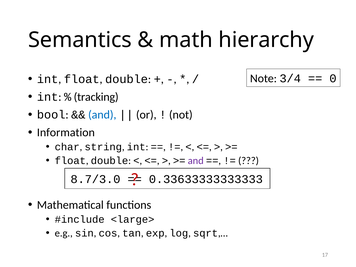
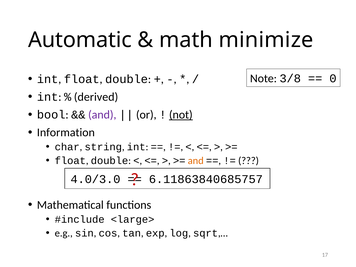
Semantics: Semantics -> Automatic
hierarchy: hierarchy -> minimize
3/4: 3/4 -> 3/8
tracking: tracking -> derived
and at (102, 115) colour: blue -> purple
not underline: none -> present
and at (196, 161) colour: purple -> orange
8.7/3.0: 8.7/3.0 -> 4.0/3.0
0.33633333333333: 0.33633333333333 -> 6.11863840685757
